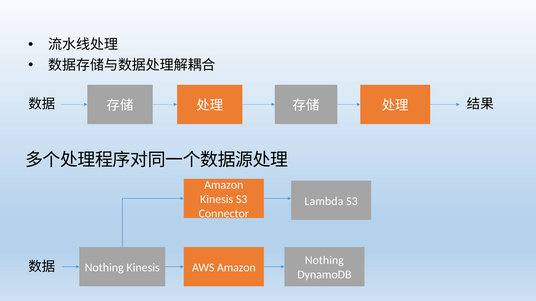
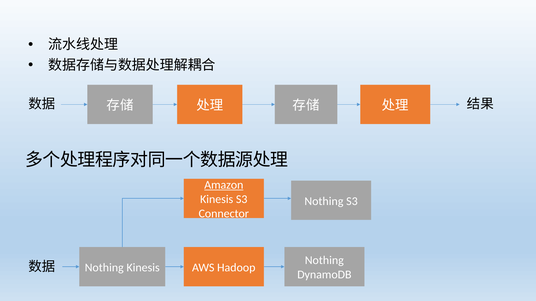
Amazon at (224, 185) underline: none -> present
Lambda at (324, 201): Lambda -> Nothing
AWS Amazon: Amazon -> Hadoop
